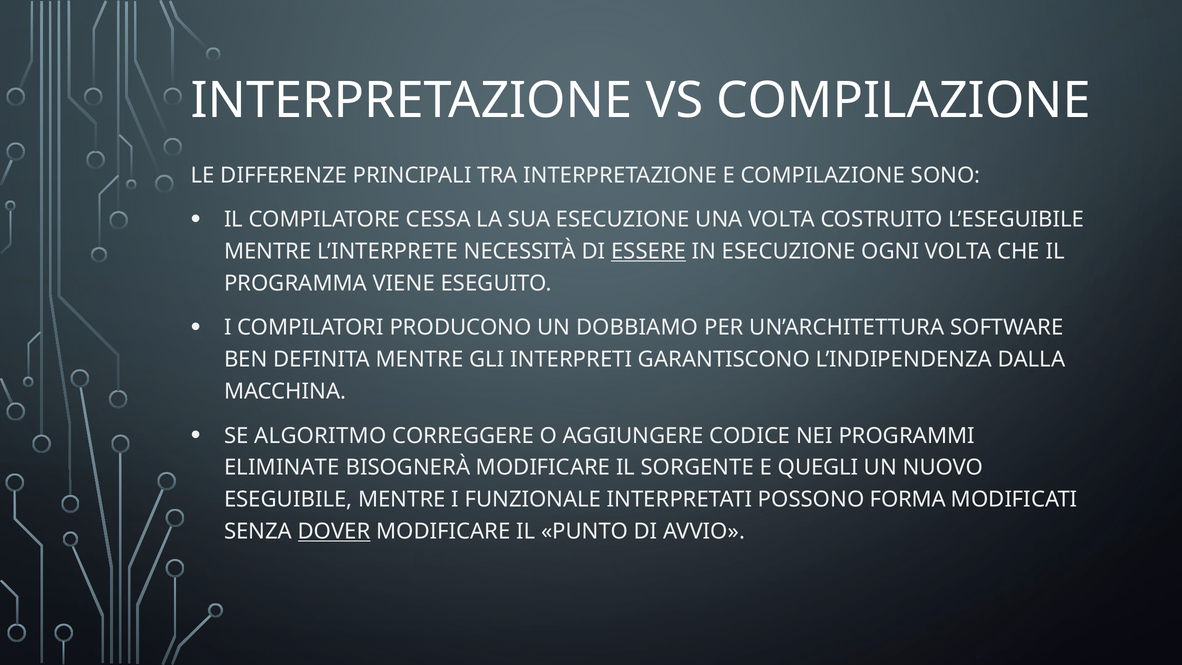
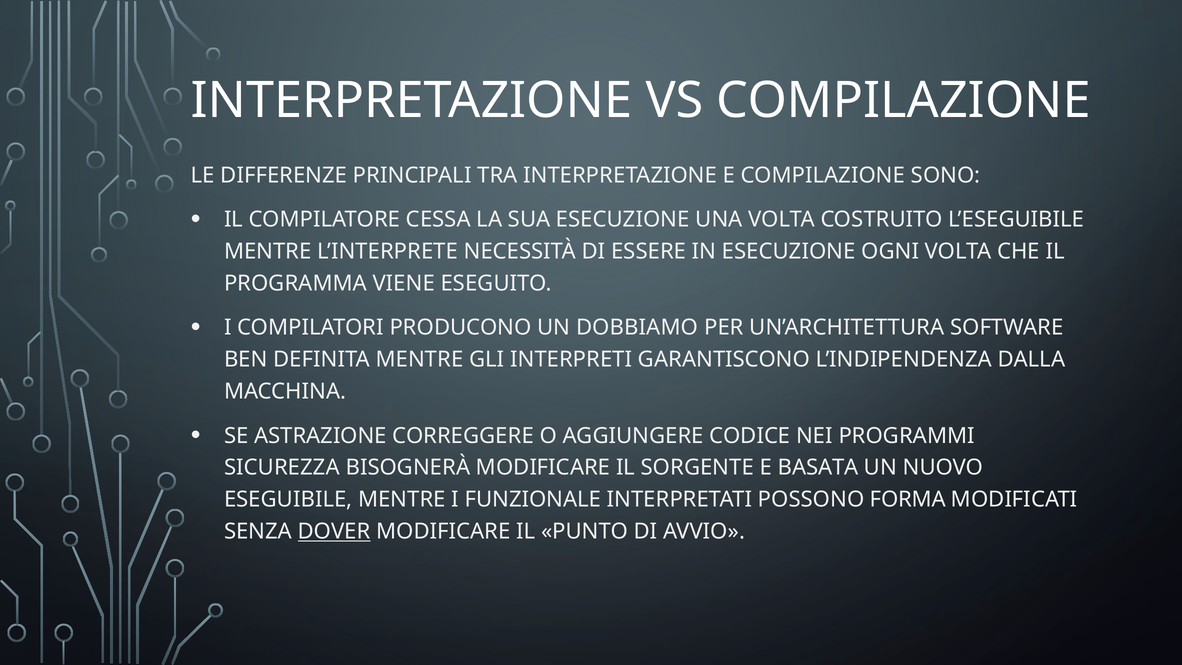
ESSERE underline: present -> none
ALGORITMO: ALGORITMO -> ASTRAZIONE
ELIMINATE: ELIMINATE -> SICUREZZA
QUEGLI: QUEGLI -> BASATA
